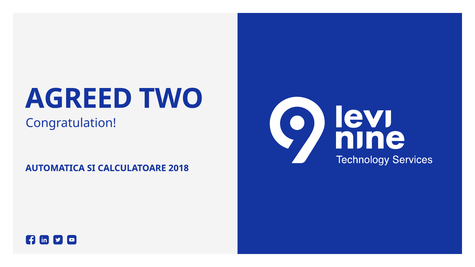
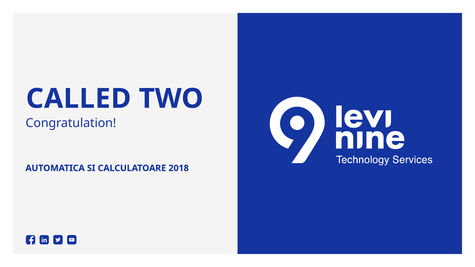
AGREED: AGREED -> CALLED
